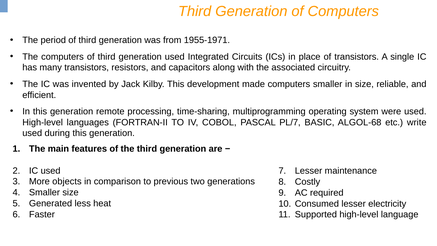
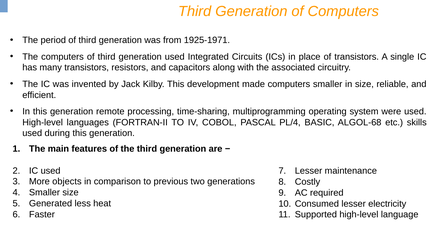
1955-1971: 1955-1971 -> 1925-1971
PL/7: PL/7 -> PL/4
write: write -> skills
